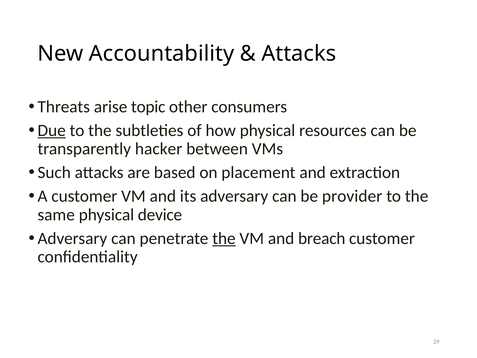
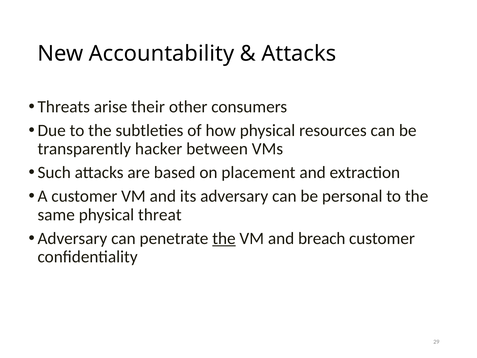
topic: topic -> their
Due underline: present -> none
provider: provider -> personal
device: device -> threat
